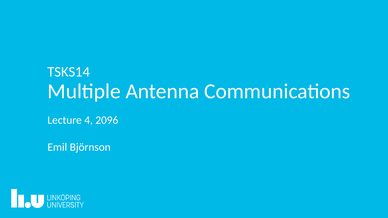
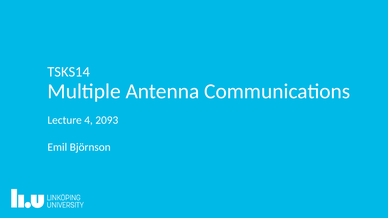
2096: 2096 -> 2093
